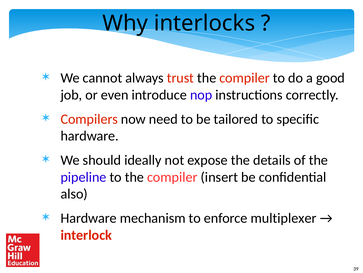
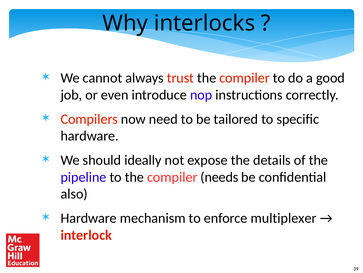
insert: insert -> needs
